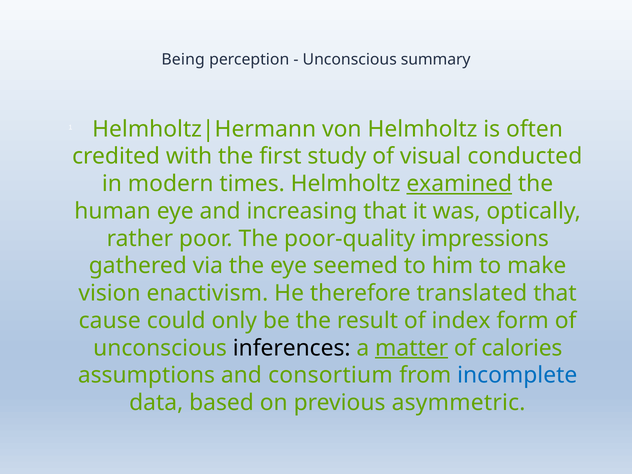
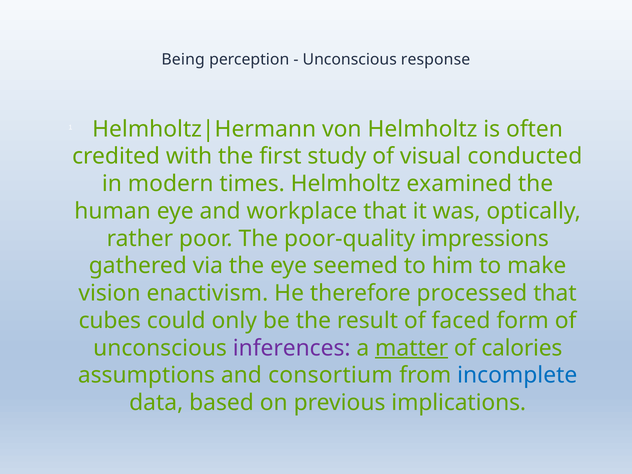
summary: summary -> response
examined underline: present -> none
increasing: increasing -> workplace
translated: translated -> processed
cause: cause -> cubes
index: index -> faced
inferences colour: black -> purple
asymmetric: asymmetric -> implications
